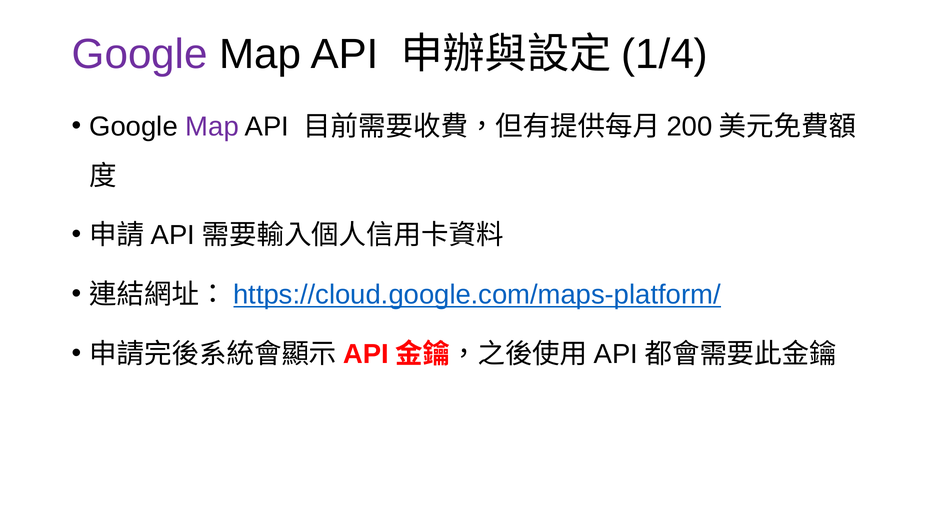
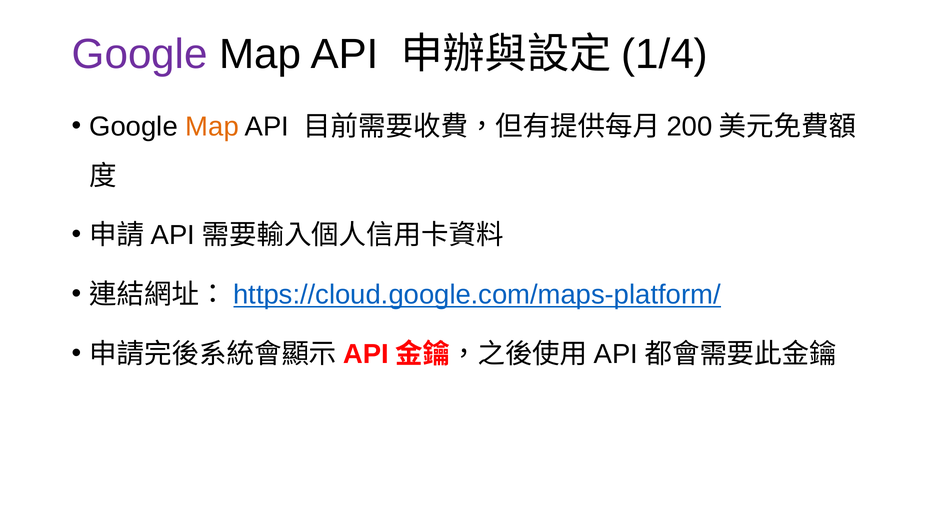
Map at (212, 127) colour: purple -> orange
